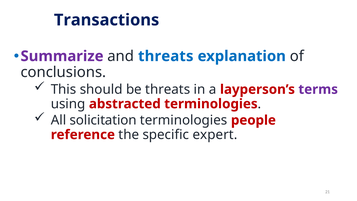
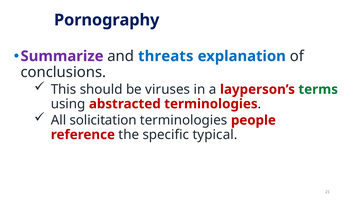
Transactions: Transactions -> Pornography
be threats: threats -> viruses
terms colour: purple -> green
expert: expert -> typical
